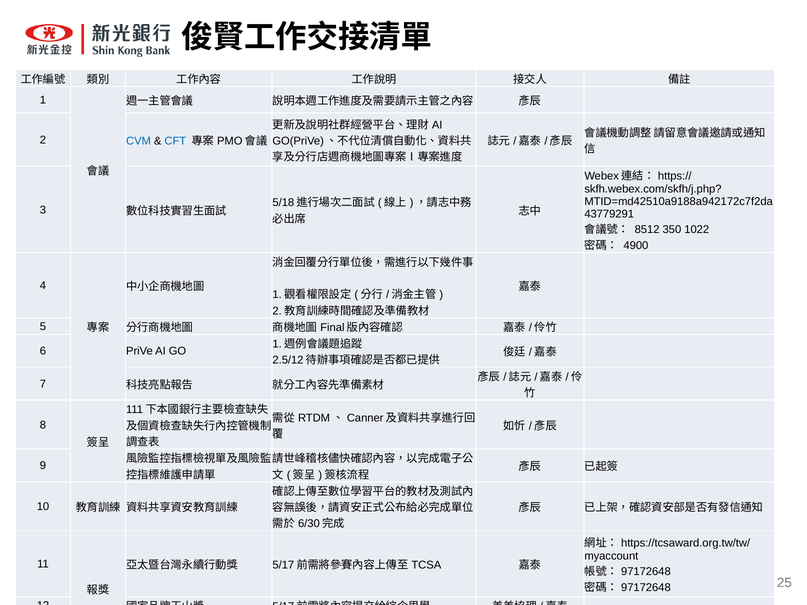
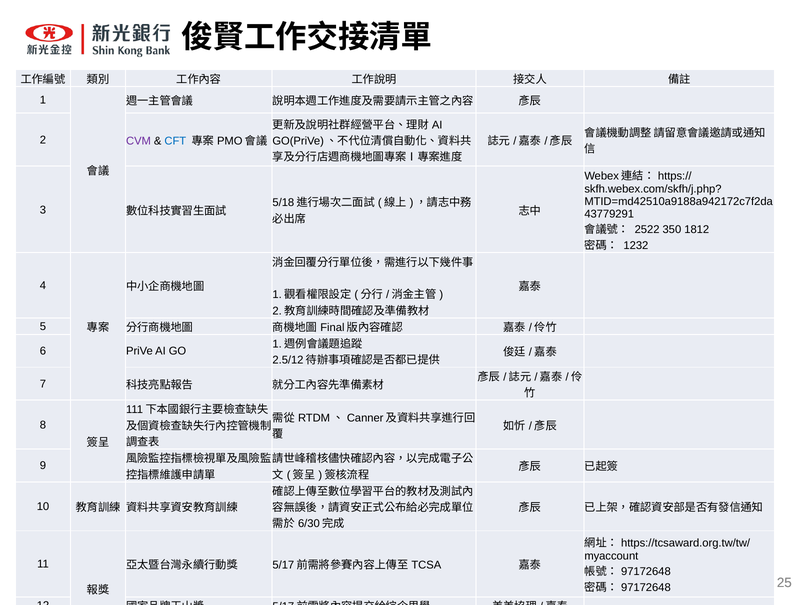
CVM colour: blue -> purple
8512: 8512 -> 2522
1022: 1022 -> 1812
4900: 4900 -> 1232
